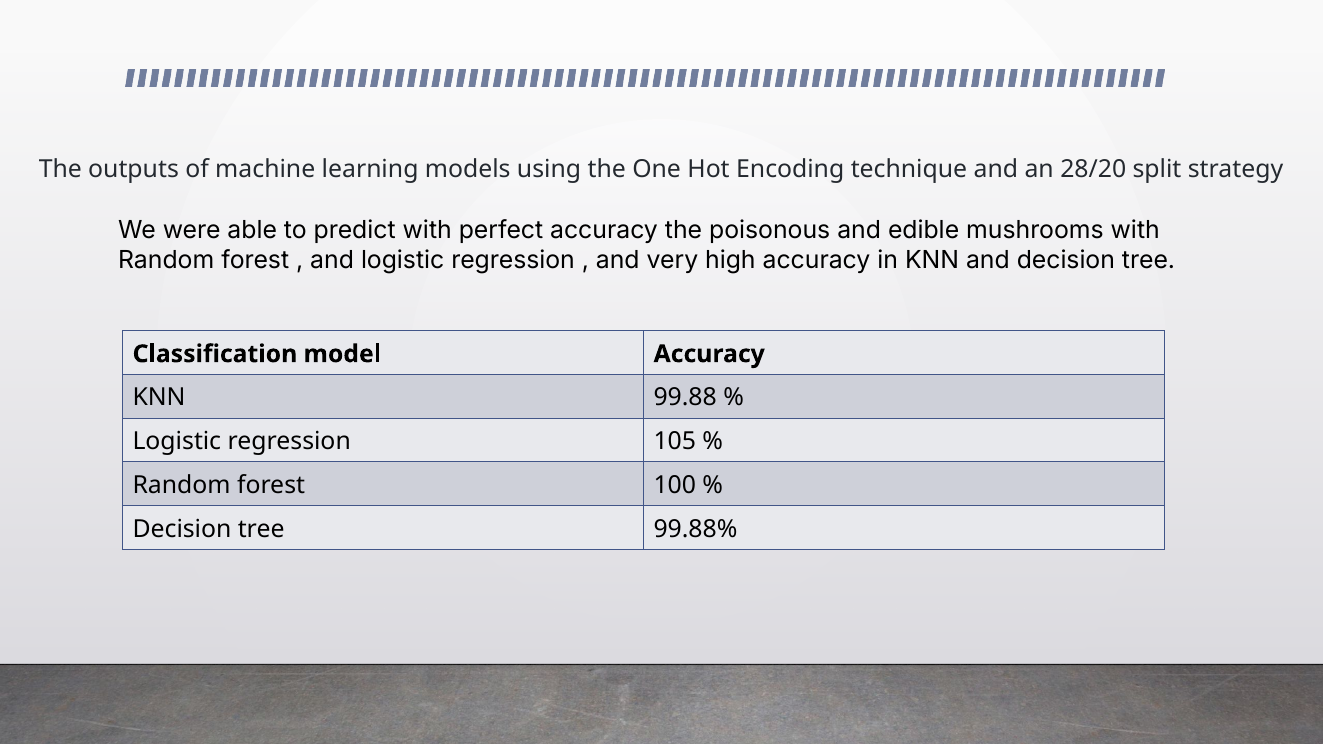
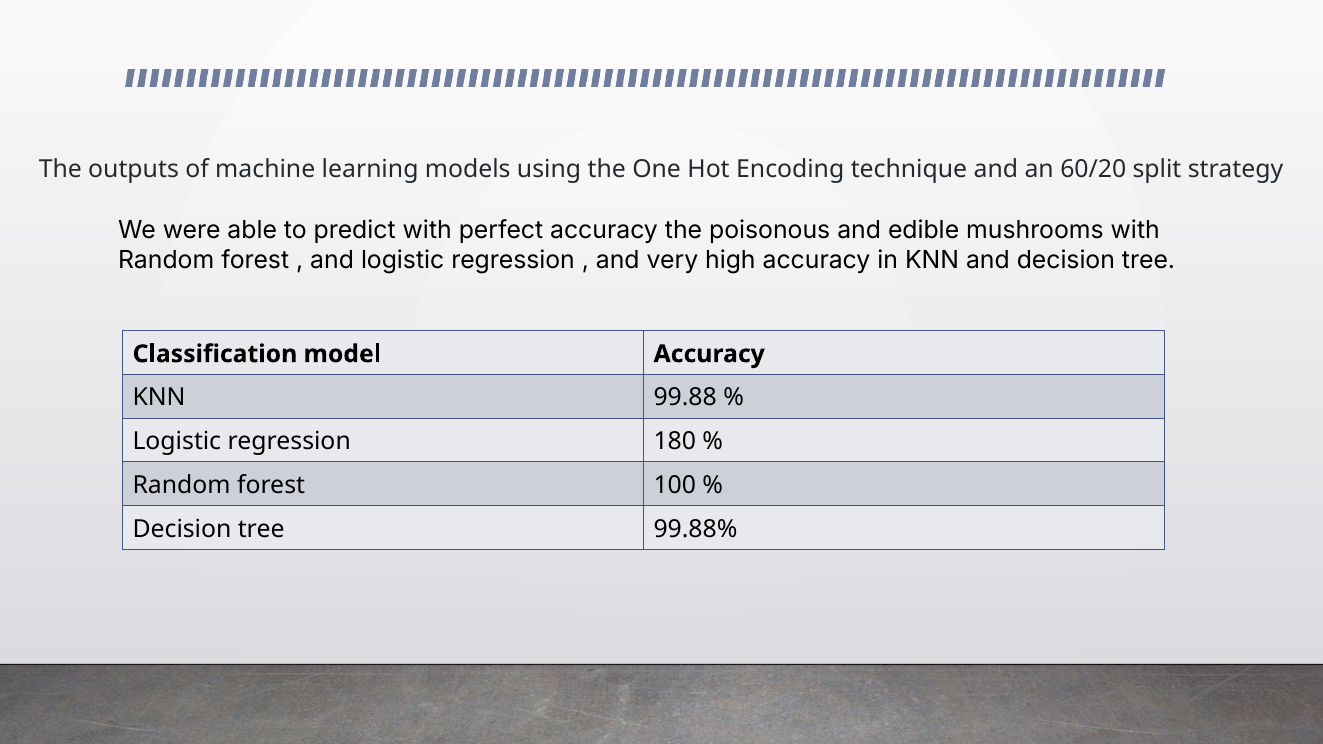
28/20: 28/20 -> 60/20
105: 105 -> 180
